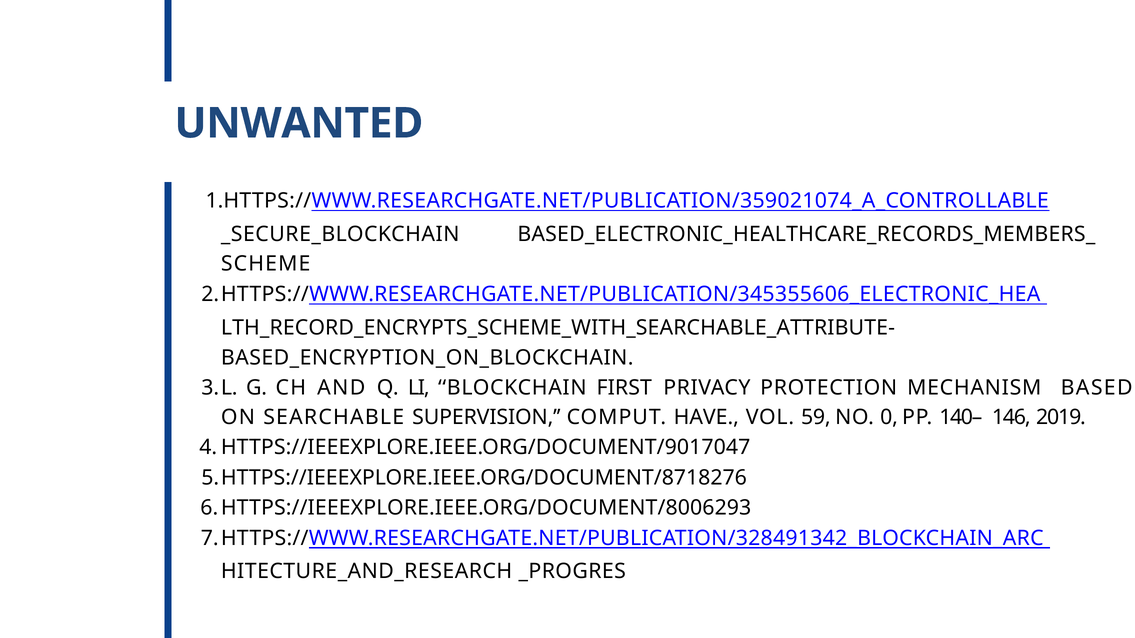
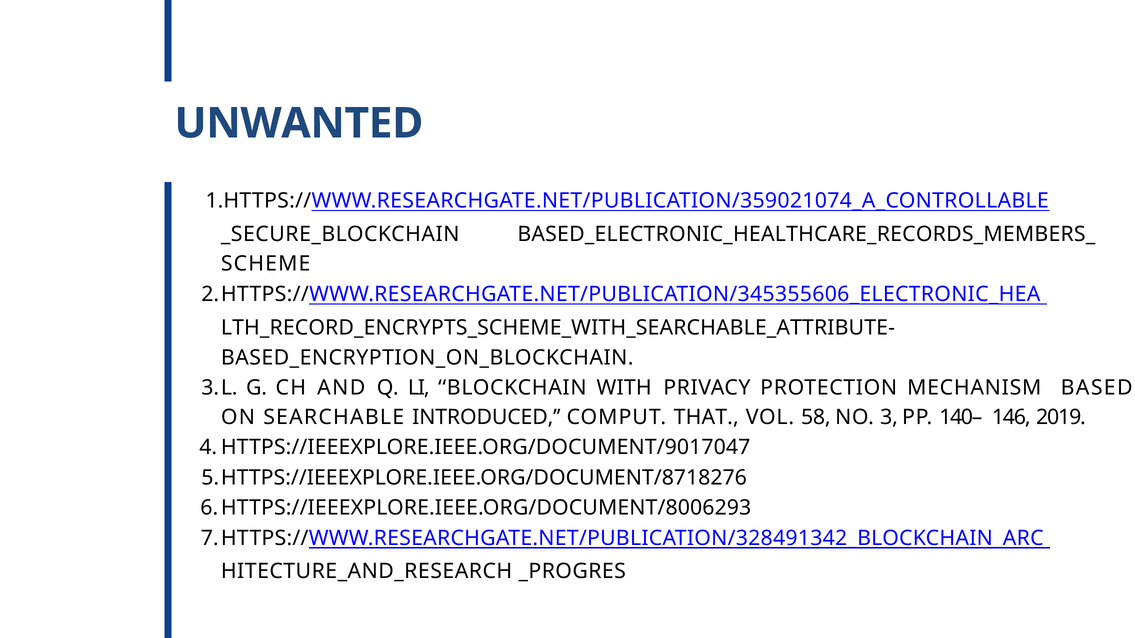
FIRST: FIRST -> WITH
SUPERVISION: SUPERVISION -> INTRODUCED
HAVE: HAVE -> THAT
59: 59 -> 58
0: 0 -> 3
